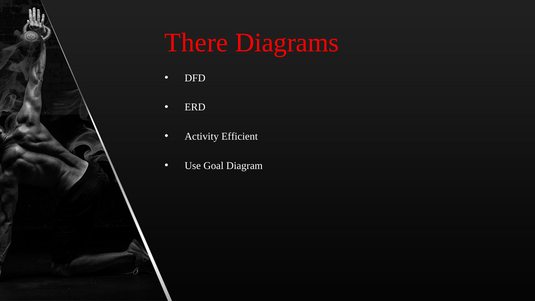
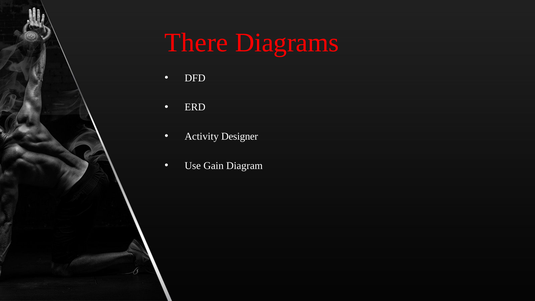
Efficient: Efficient -> Designer
Goal: Goal -> Gain
